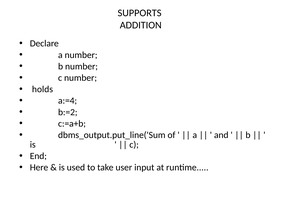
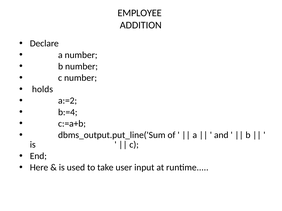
SUPPORTS: SUPPORTS -> EMPLOYEE
a:=4: a:=4 -> a:=2
b:=2: b:=2 -> b:=4
